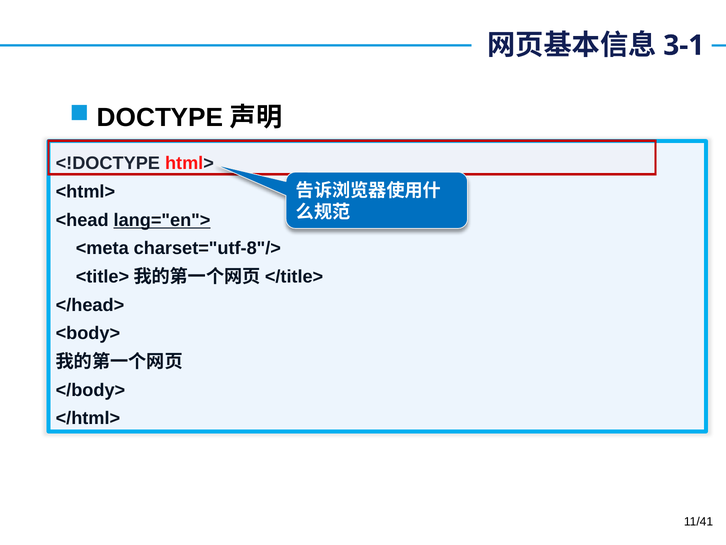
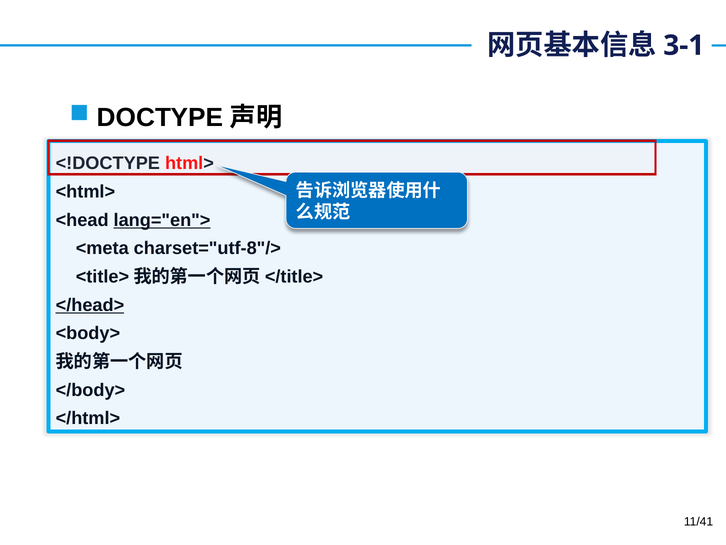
</head> underline: none -> present
